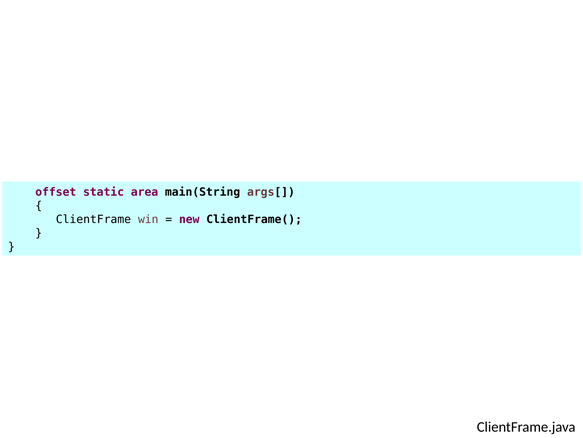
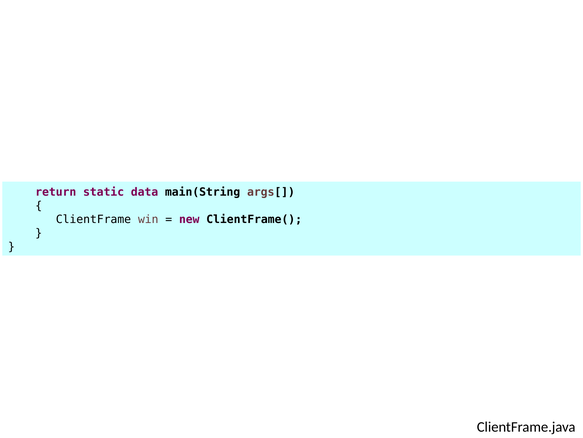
offset: offset -> return
area: area -> data
